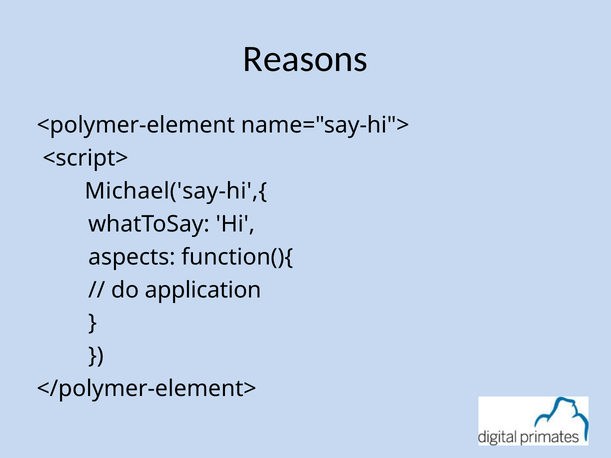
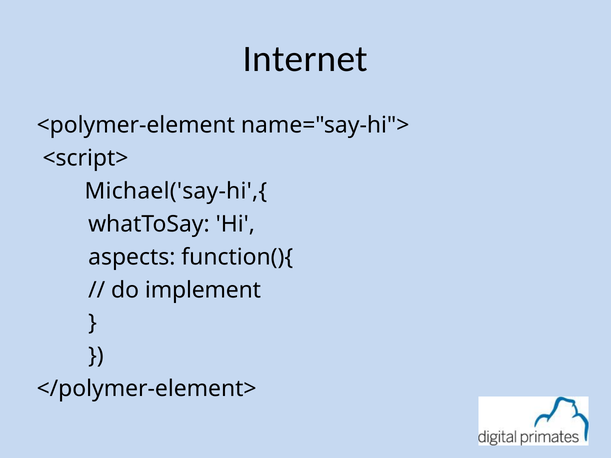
Reasons: Reasons -> Internet
application: application -> implement
